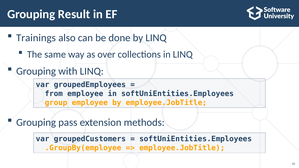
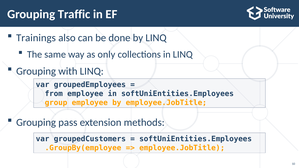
Result: Result -> Traffic
over: over -> only
